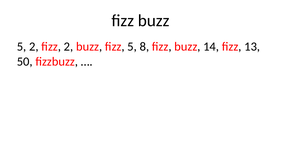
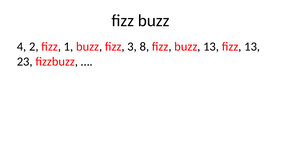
5 at (22, 47): 5 -> 4
fizz 2: 2 -> 1
fizz 5: 5 -> 3
buzz 14: 14 -> 13
50: 50 -> 23
